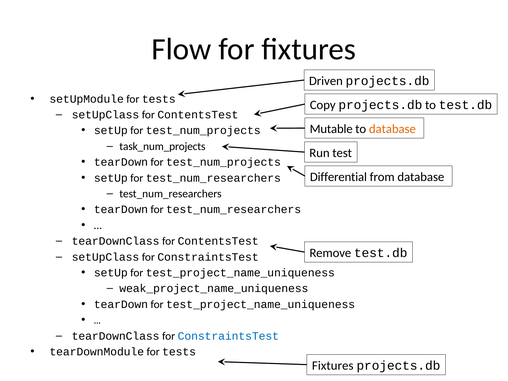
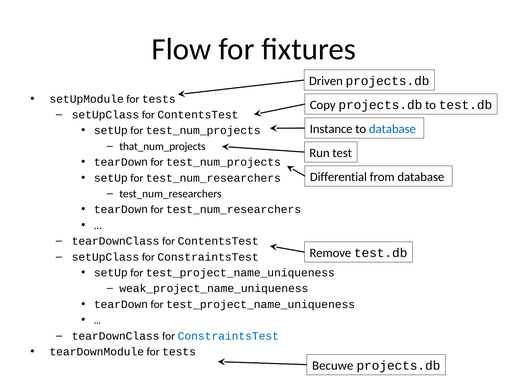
Mutable: Mutable -> Instance
database at (392, 129) colour: orange -> blue
task_num_projects: task_num_projects -> that_num_projects
Fixtures at (333, 366): Fixtures -> Becuwe
